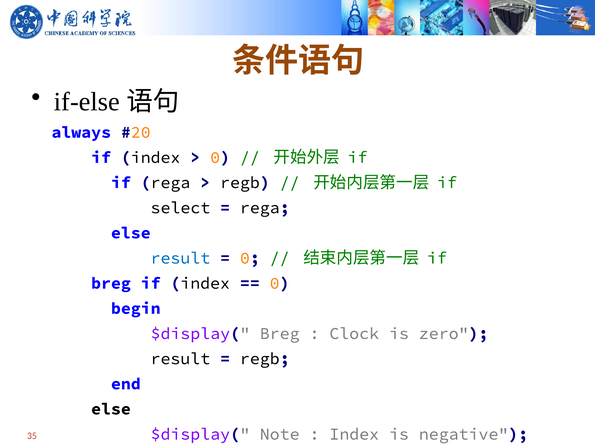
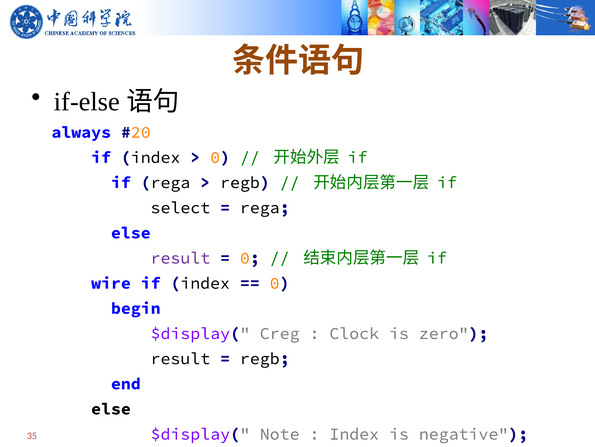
result at (180, 258) colour: blue -> purple
breg at (111, 283): breg -> wire
$display( Breg: Breg -> Creg
